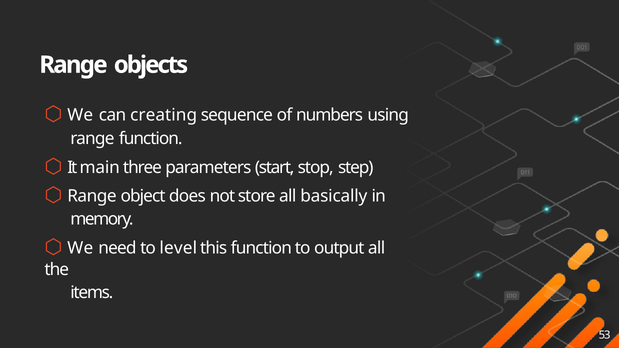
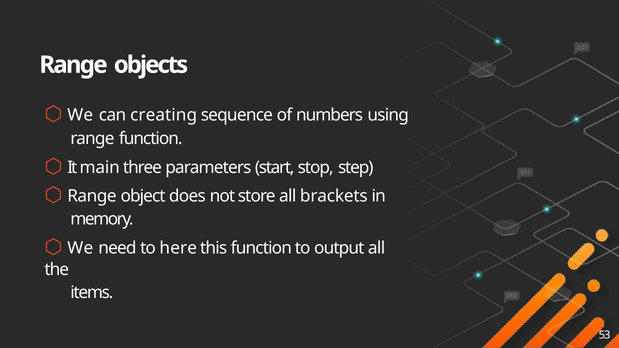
basically: basically -> brackets
level: level -> here
